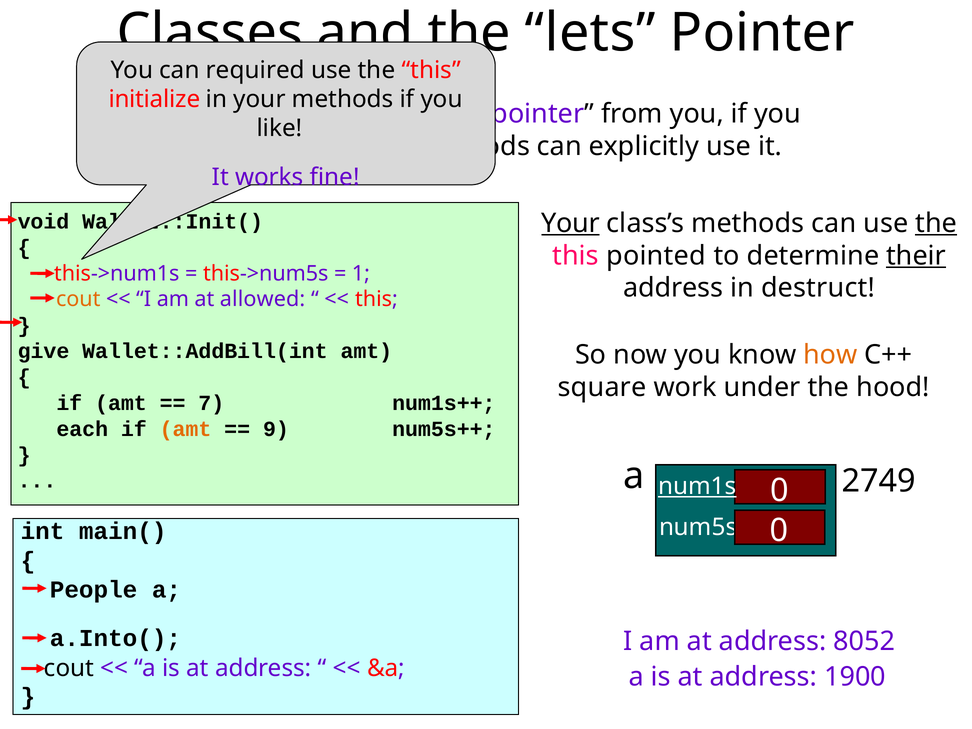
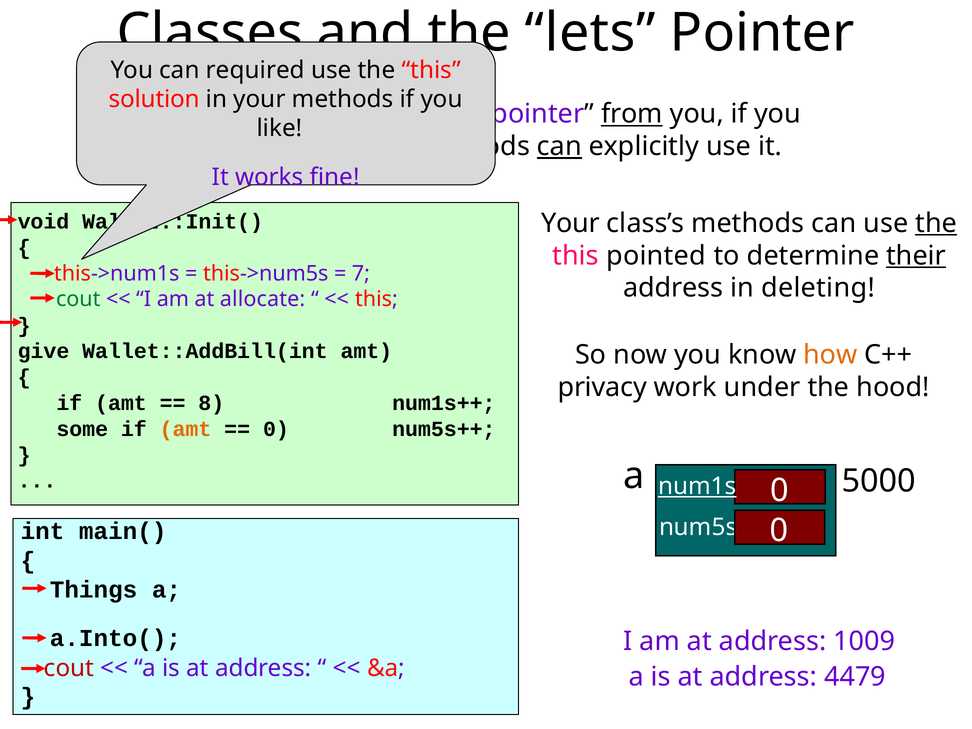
initialize: initialize -> solution
from underline: none -> present
can at (559, 146) underline: none -> present
Your at (571, 223) underline: present -> none
1: 1 -> 7
destruct: destruct -> deleting
cout at (78, 299) colour: orange -> green
allowed: allowed -> allocate
square: square -> privacy
7: 7 -> 8
each: each -> some
9 at (276, 429): 9 -> 0
2749: 2749 -> 5000
People: People -> Things
8052: 8052 -> 1009
cout at (69, 668) colour: black -> red
1900: 1900 -> 4479
